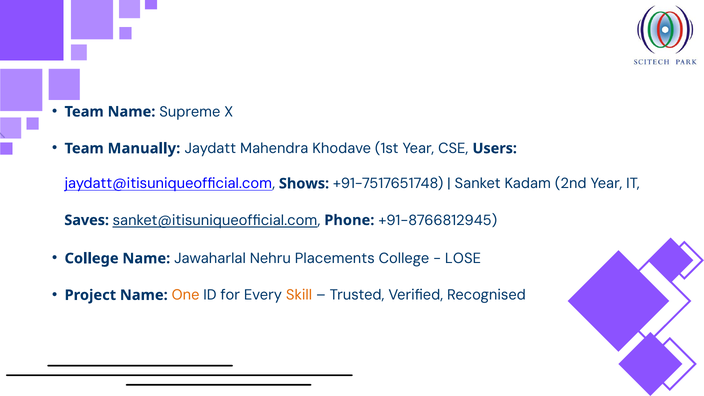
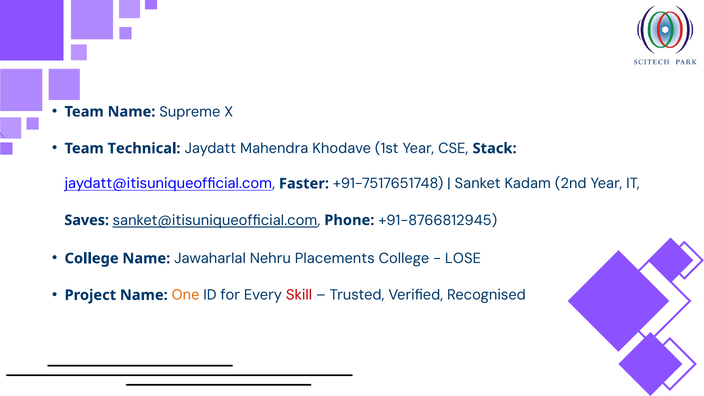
Manually: Manually -> Technical
Users: Users -> Stack
Shows: Shows -> Faster
Skill colour: orange -> red
